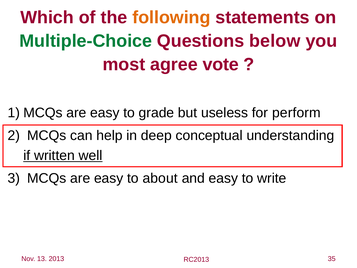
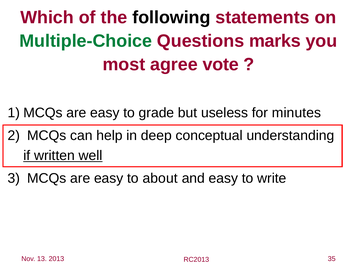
following colour: orange -> black
below: below -> marks
perform: perform -> minutes
